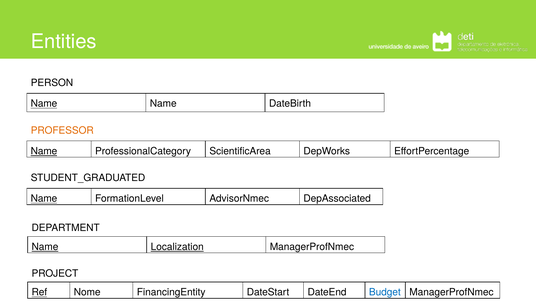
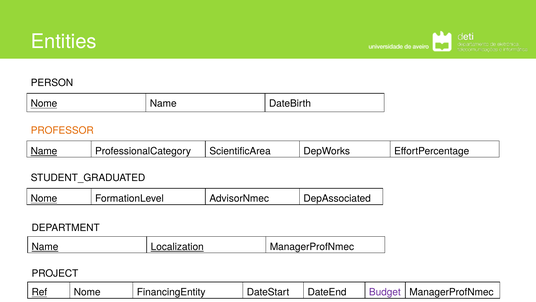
Name at (44, 103): Name -> Nome
Name at (44, 198): Name -> Nome
Budget colour: blue -> purple
